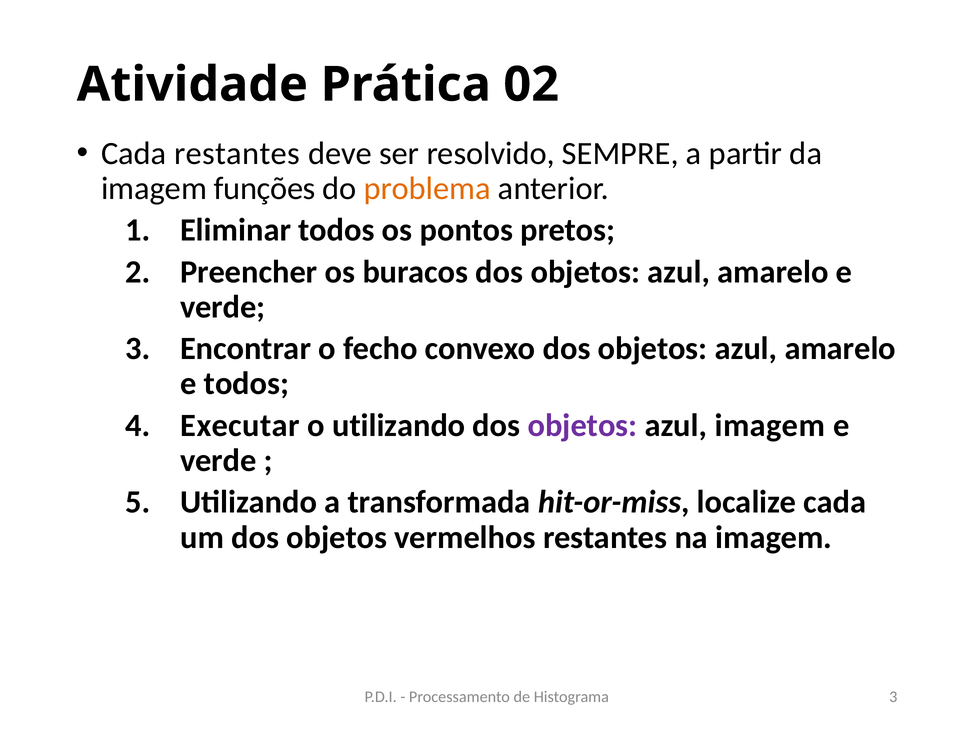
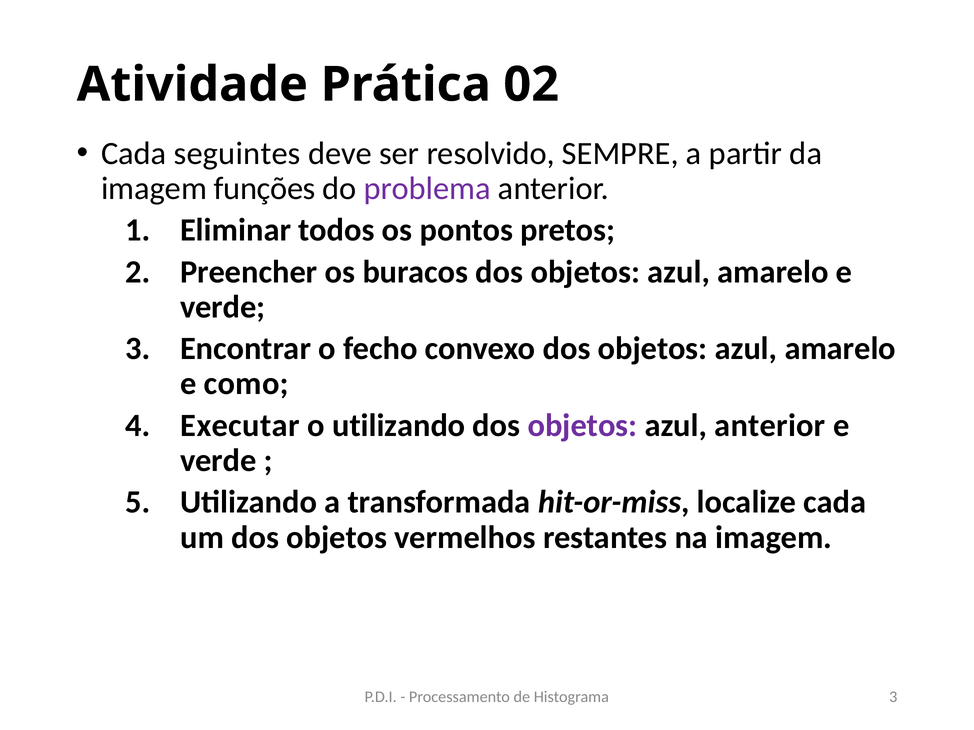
Cada restantes: restantes -> seguintes
problema colour: orange -> purple
e todos: todos -> como
azul imagem: imagem -> anterior
